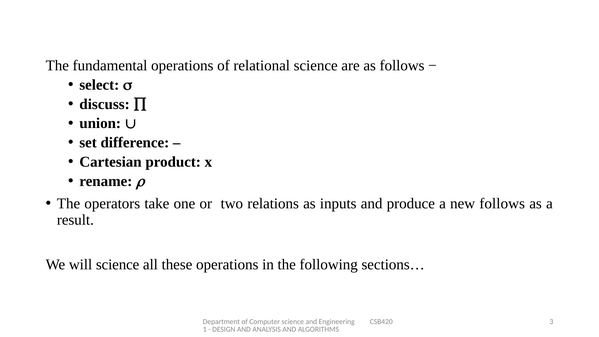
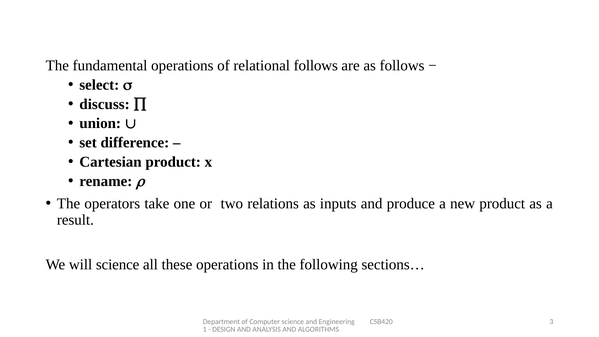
relational science: science -> follows
new follows: follows -> product
